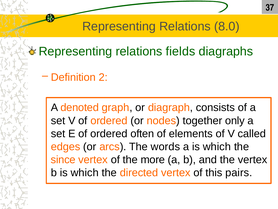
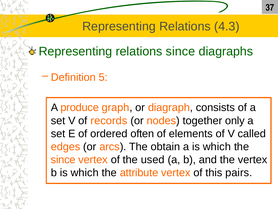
8.0: 8.0 -> 4.3
relations fields: fields -> since
2: 2 -> 5
denoted: denoted -> produce
V of ordered: ordered -> records
words: words -> obtain
more: more -> used
directed: directed -> attribute
